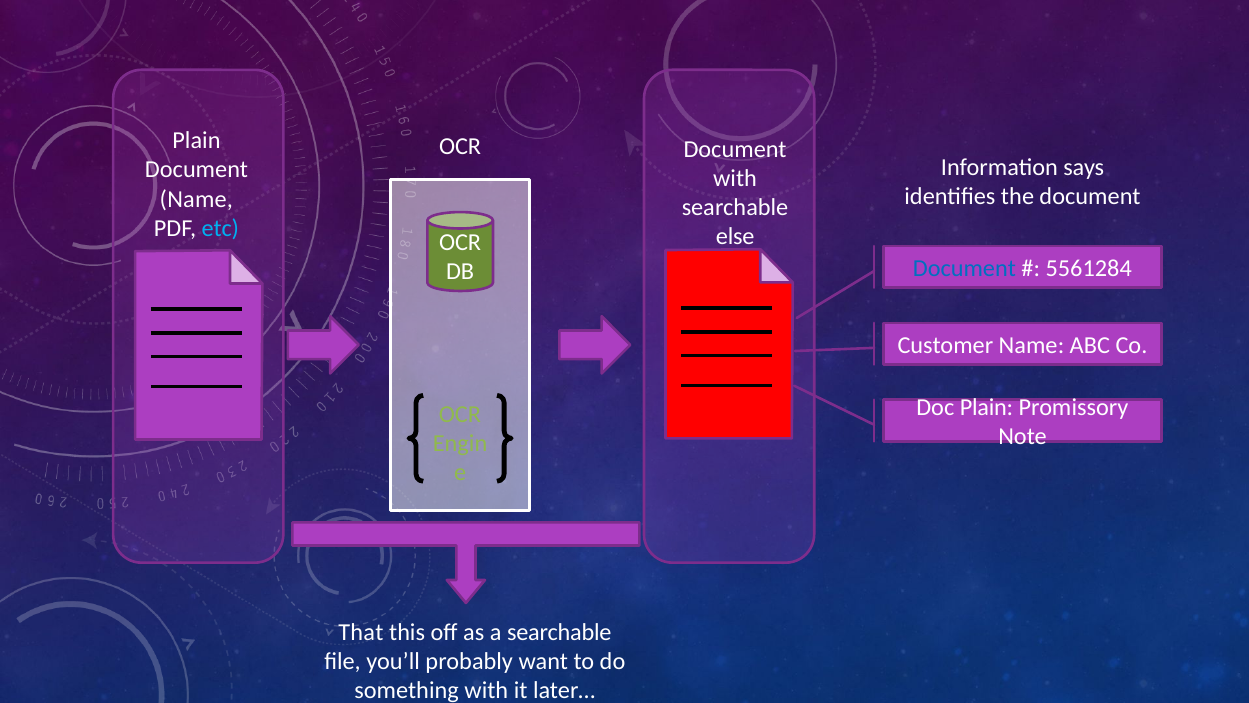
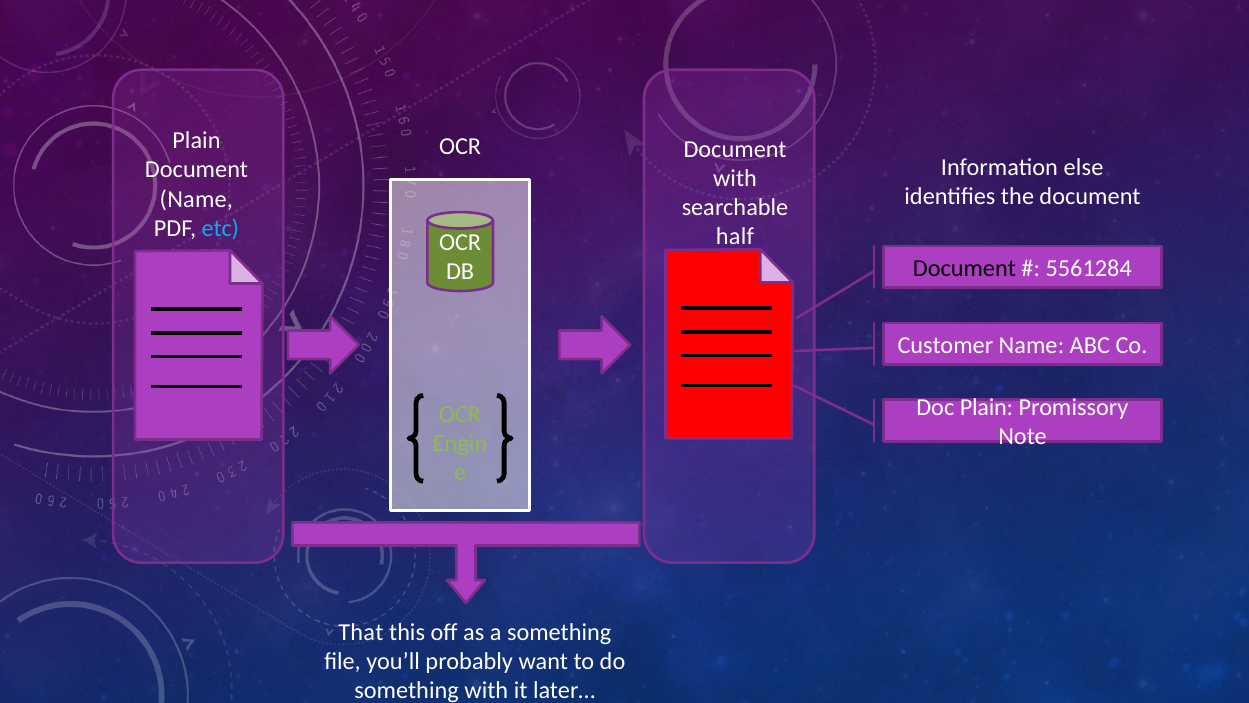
says: says -> else
else: else -> half
Document at (964, 268) colour: blue -> black
a searchable: searchable -> something
